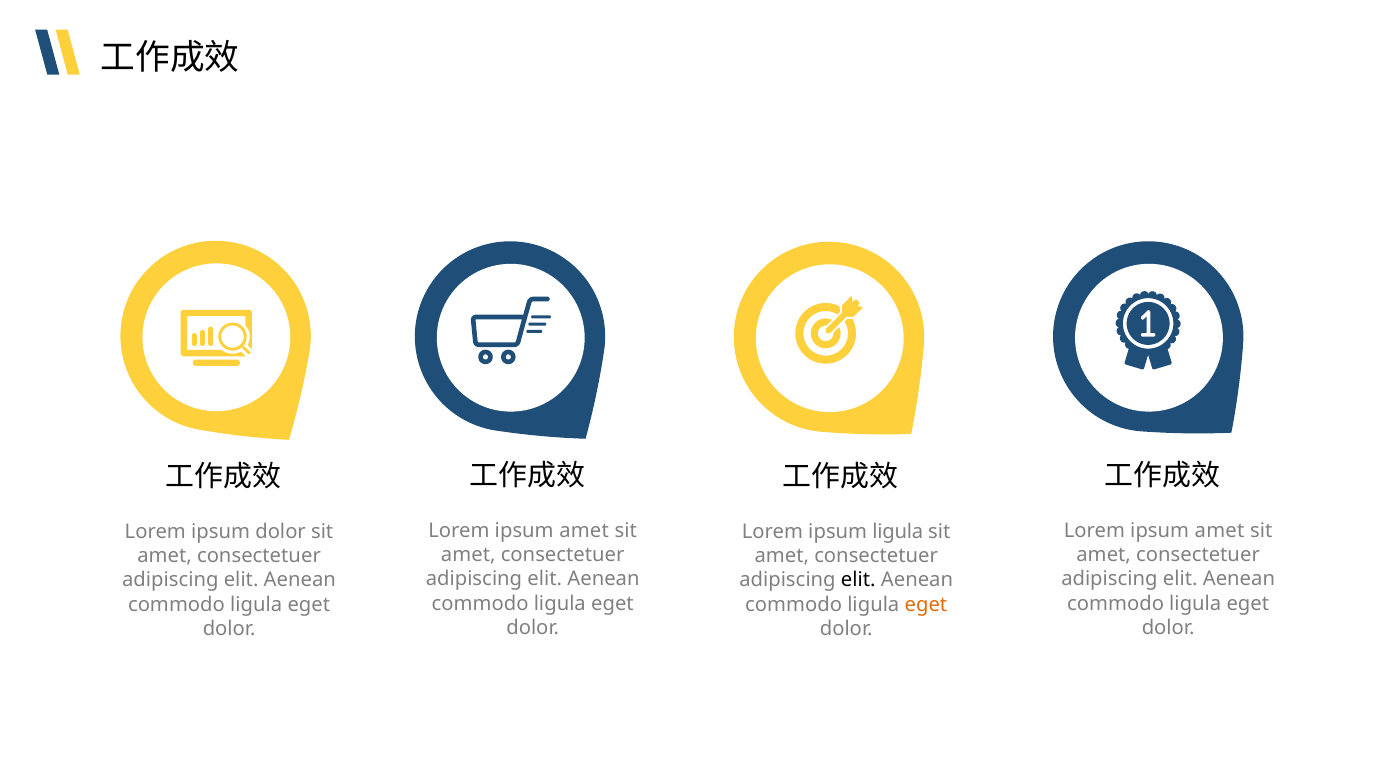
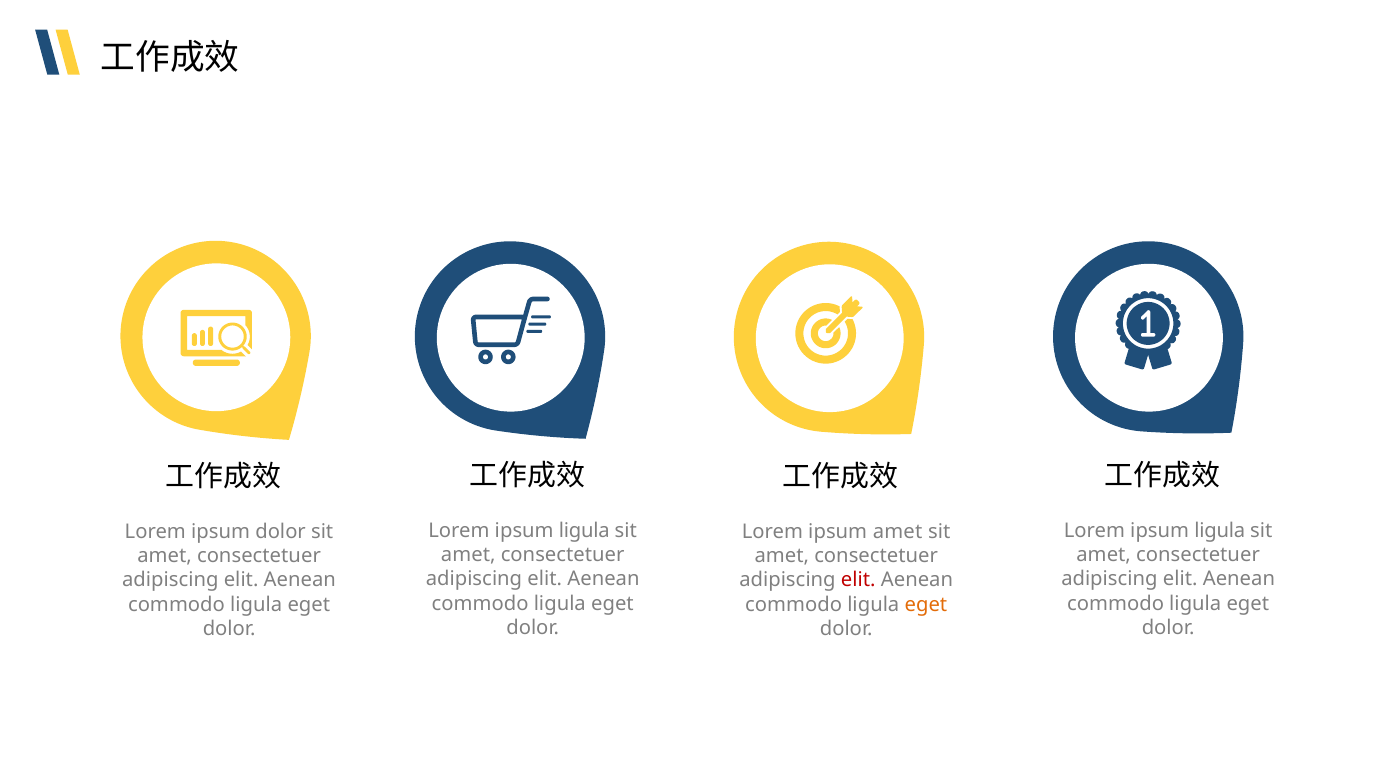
amet at (584, 531): amet -> ligula
amet at (1220, 531): amet -> ligula
ipsum ligula: ligula -> amet
elit at (858, 580) colour: black -> red
